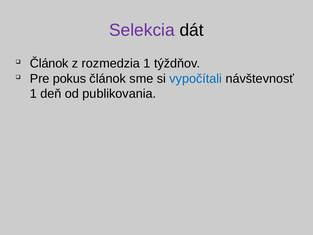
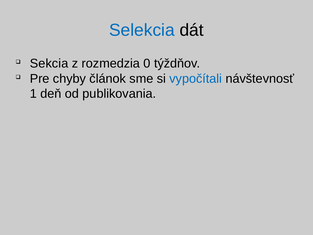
Selekcia colour: purple -> blue
Článok at (49, 63): Článok -> Sekcia
rozmedzia 1: 1 -> 0
pokus: pokus -> chyby
